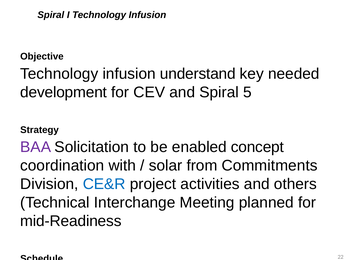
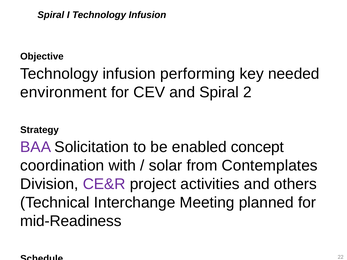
understand: understand -> performing
development: development -> environment
5: 5 -> 2
Commitments: Commitments -> Contemplates
CE&R colour: blue -> purple
